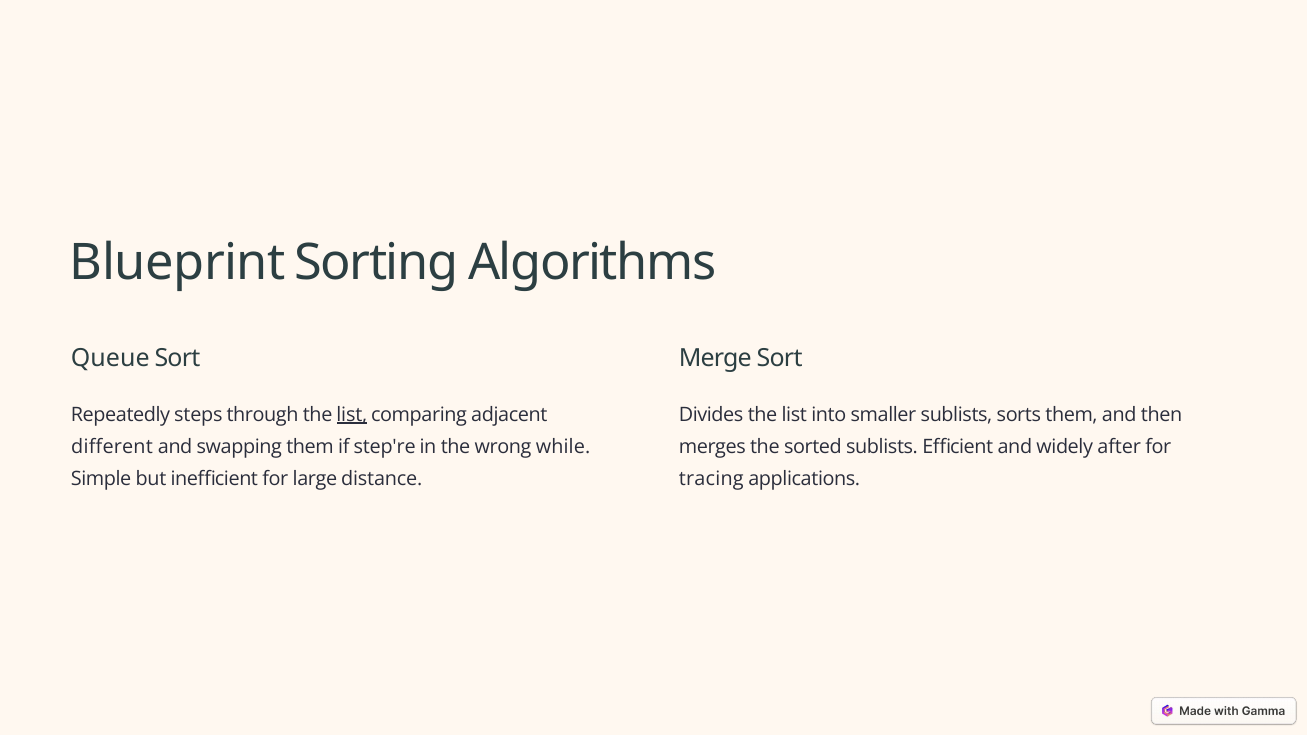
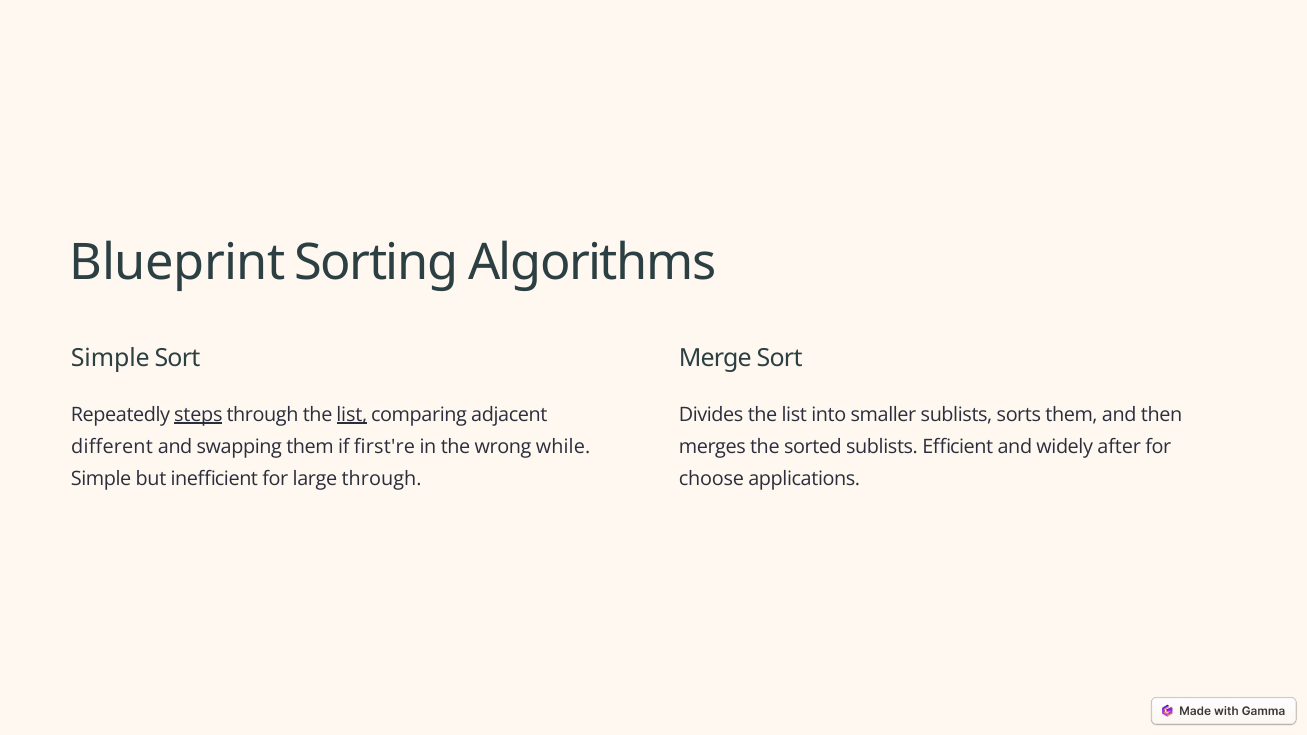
Queue at (110, 359): Queue -> Simple
steps underline: none -> present
step're: step're -> first're
large distance: distance -> through
tracing: tracing -> choose
